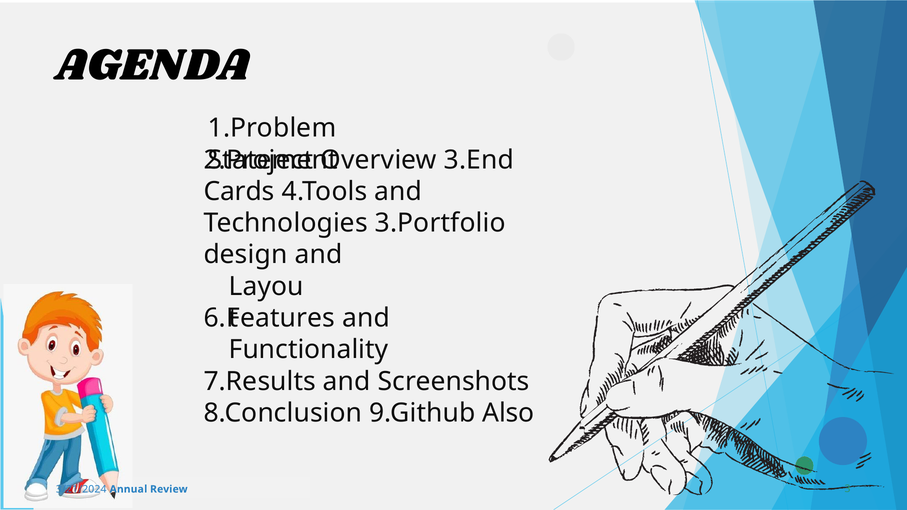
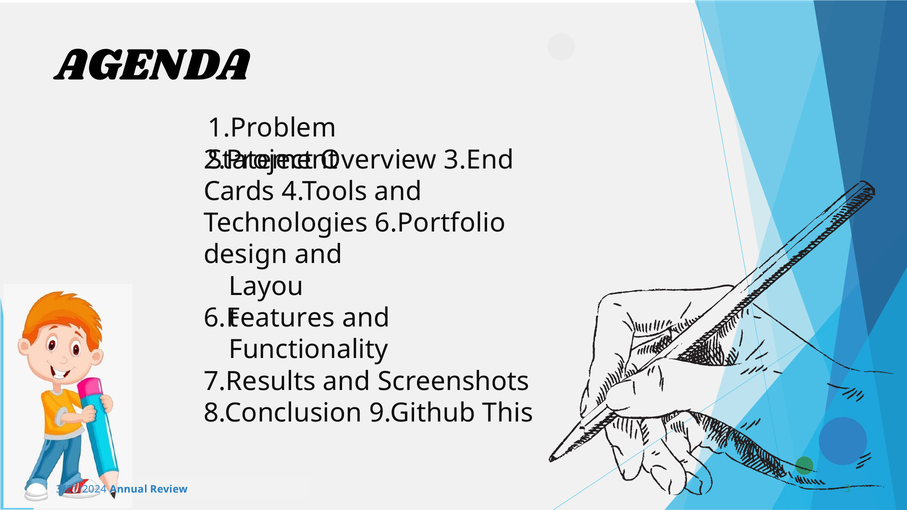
3.Portfolio: 3.Portfolio -> 6.Portfolio
Also: Also -> This
